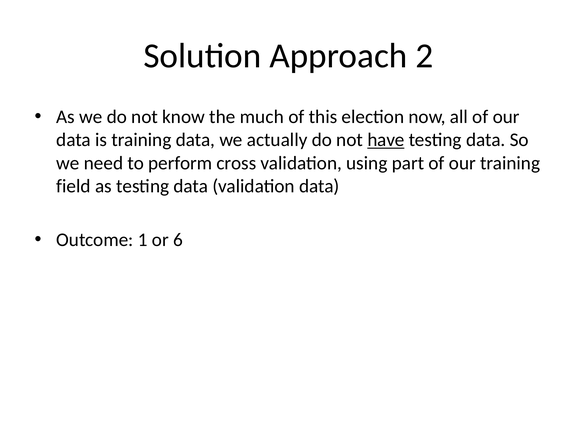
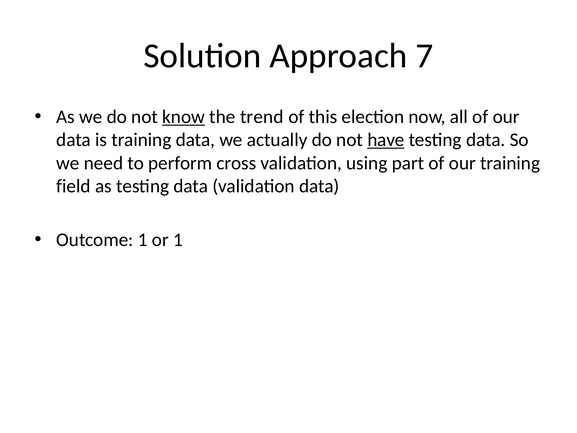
2: 2 -> 7
know underline: none -> present
much: much -> trend
or 6: 6 -> 1
